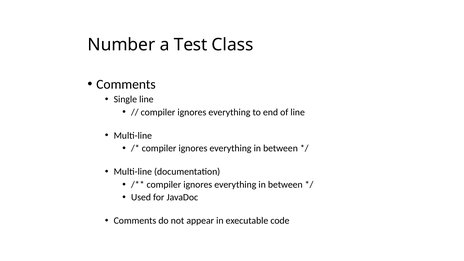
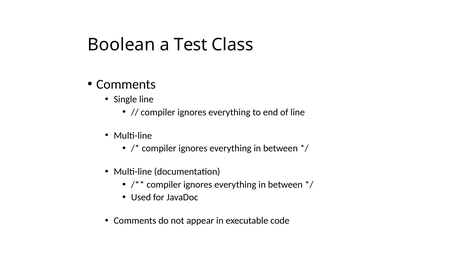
Number: Number -> Boolean
